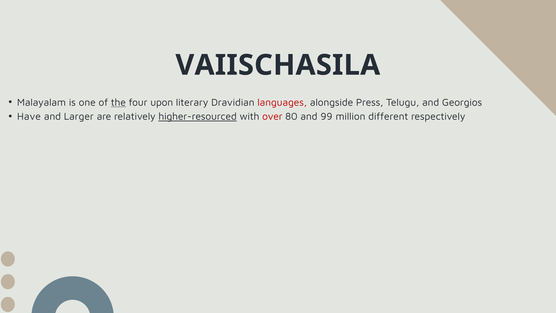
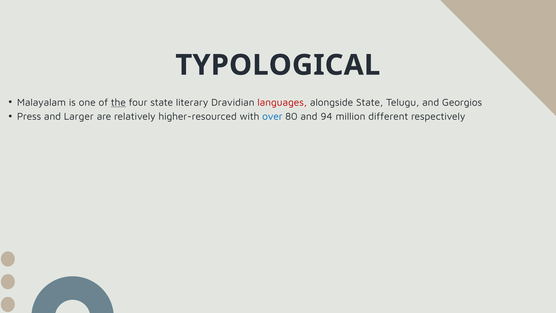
VAIISCHASILA: VAIISCHASILA -> TYPOLOGICAL
four upon: upon -> state
alongside Press: Press -> State
Have: Have -> Press
higher-resourced underline: present -> none
over colour: red -> blue
99: 99 -> 94
